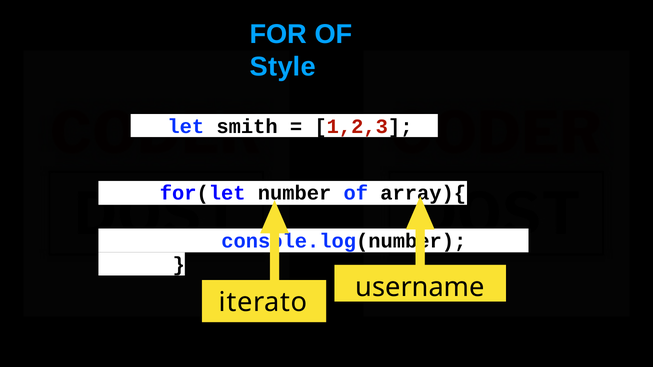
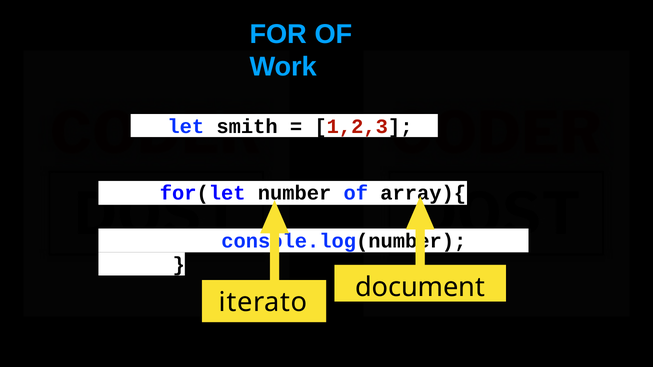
Style: Style -> Work
username: username -> document
